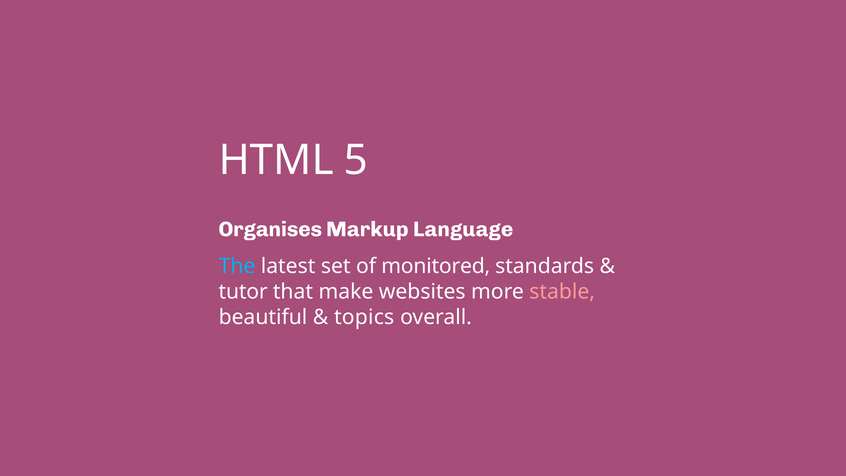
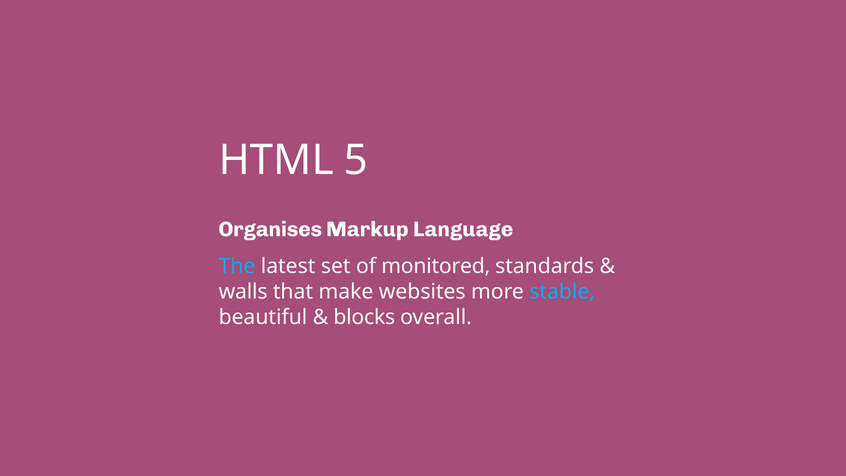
tutor: tutor -> walls
stable colour: pink -> light blue
topics: topics -> blocks
